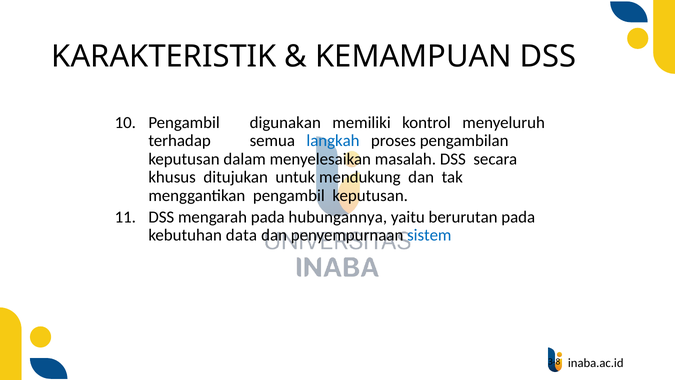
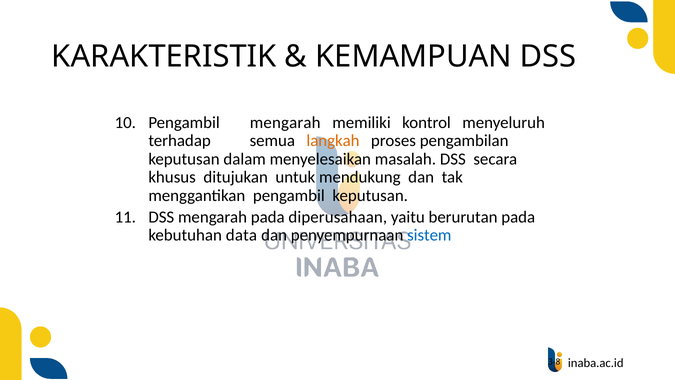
Pengambil digunakan: digunakan -> mengarah
langkah colour: blue -> orange
hubungannya: hubungannya -> diperusahaan
